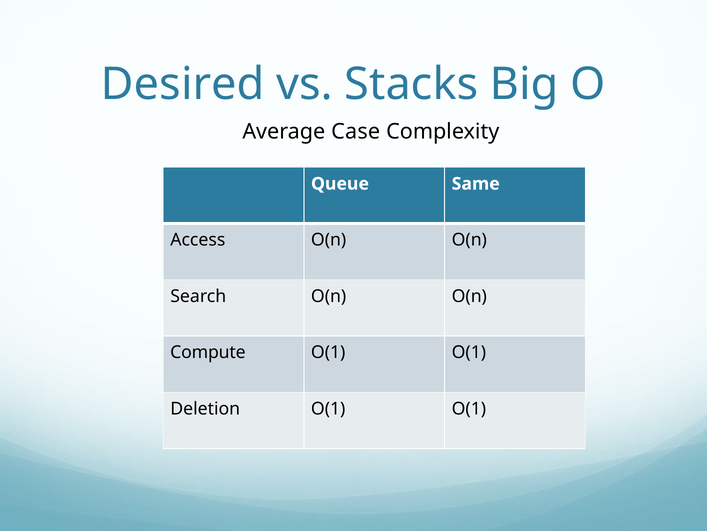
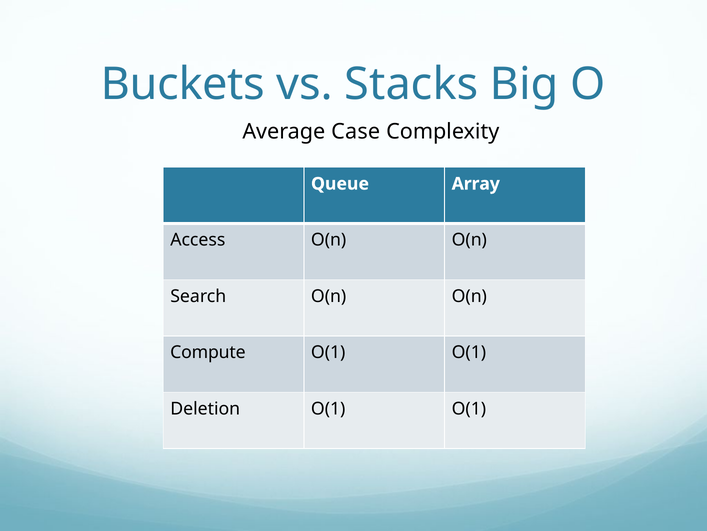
Desired: Desired -> Buckets
Same: Same -> Array
